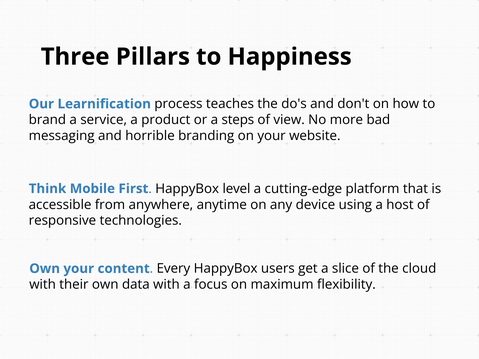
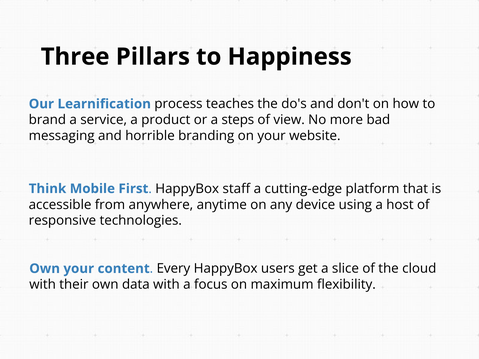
level: level -> staff
